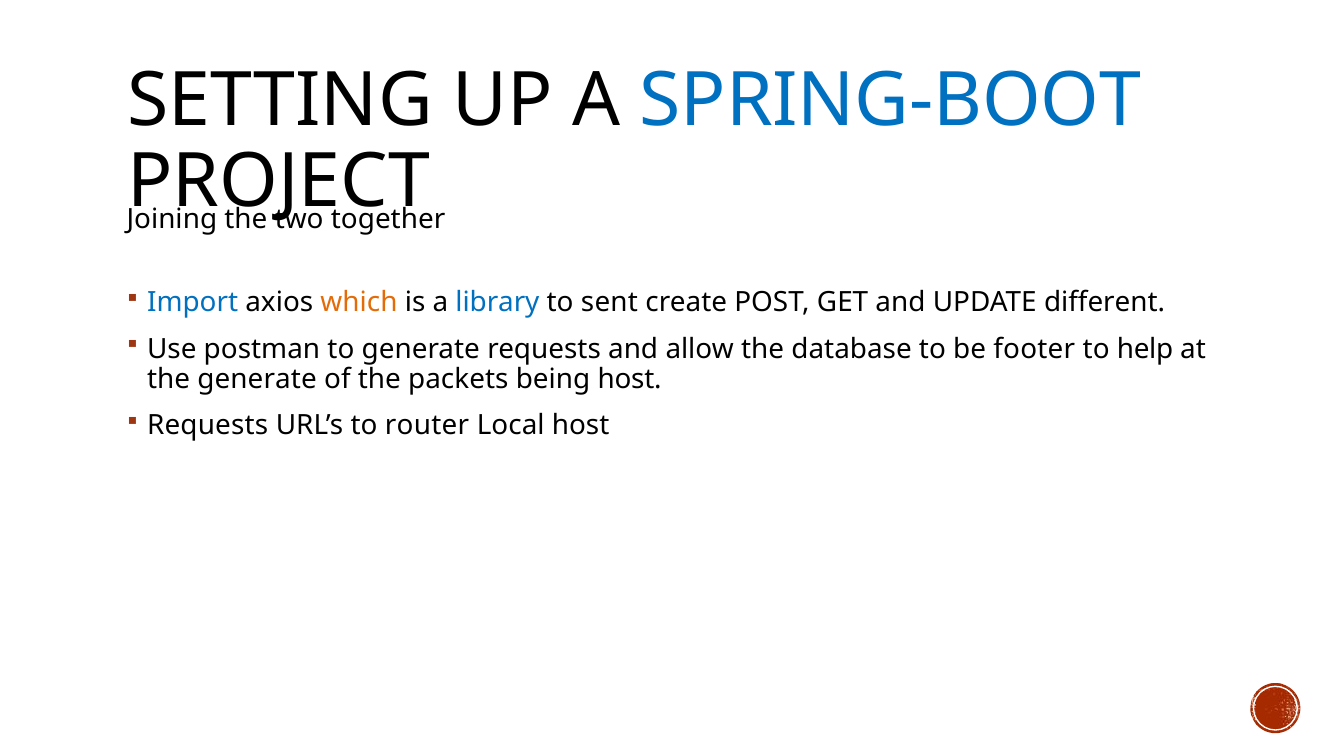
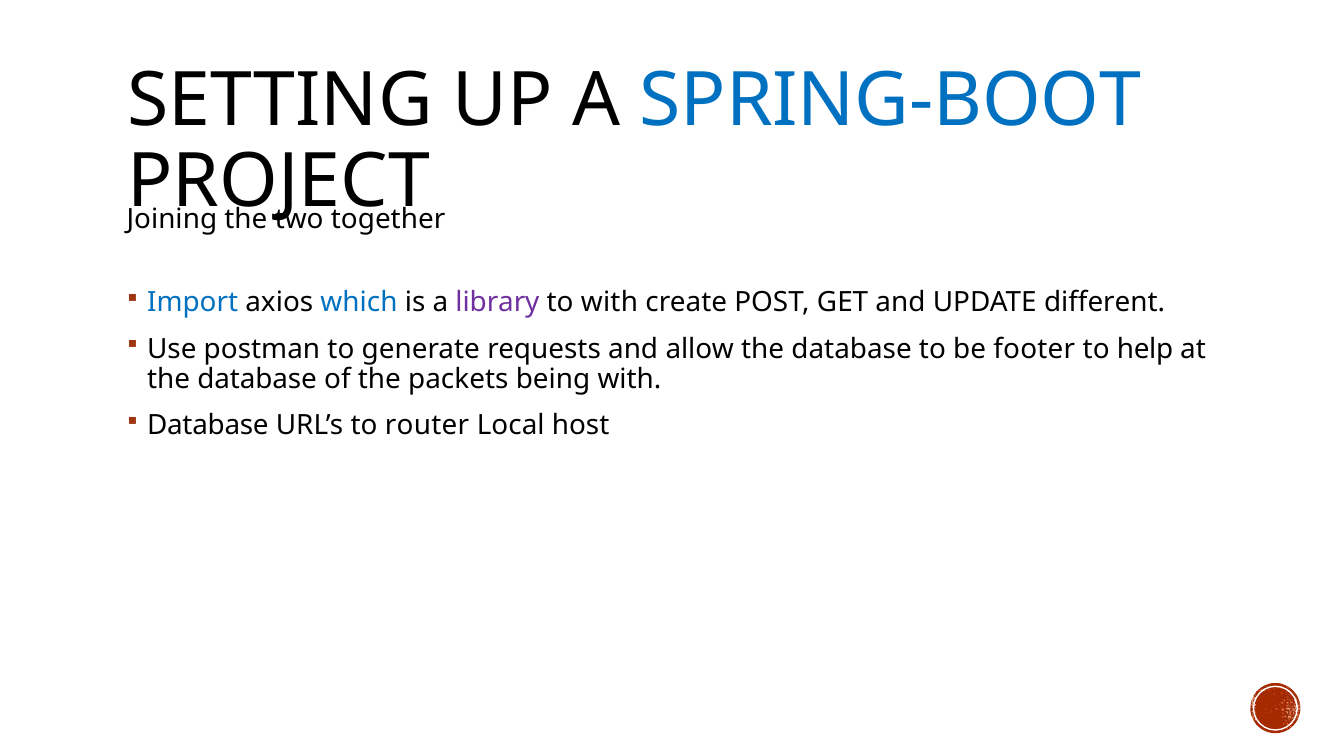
which colour: orange -> blue
library colour: blue -> purple
to sent: sent -> with
generate at (257, 379): generate -> database
being host: host -> with
Requests at (208, 426): Requests -> Database
